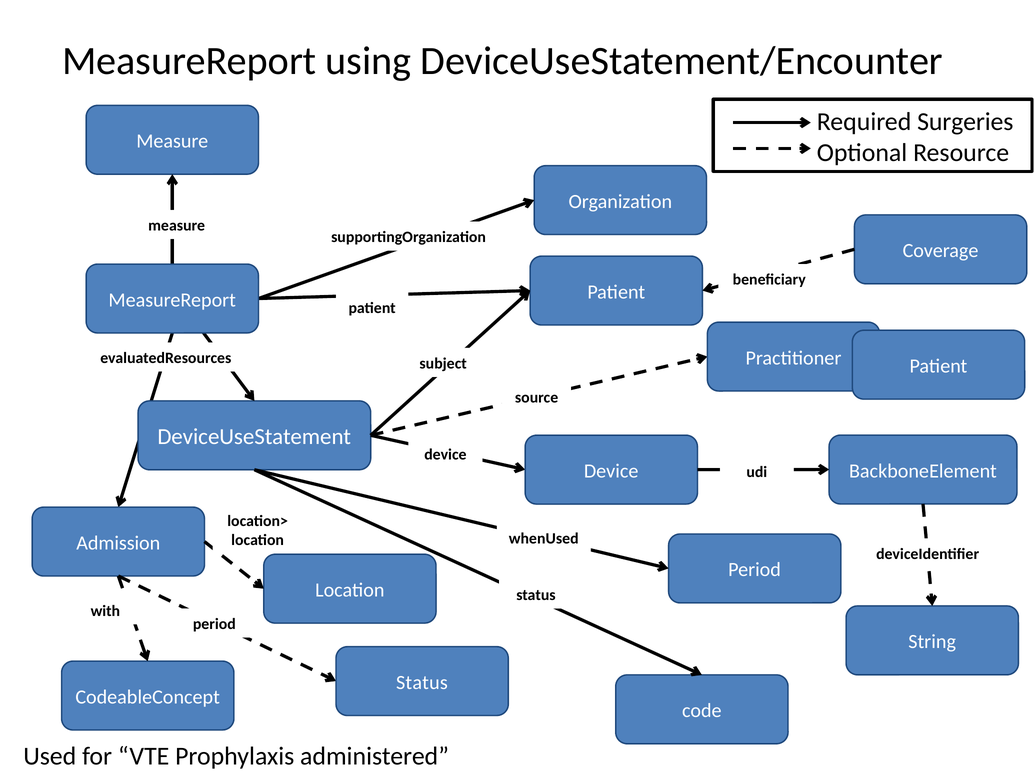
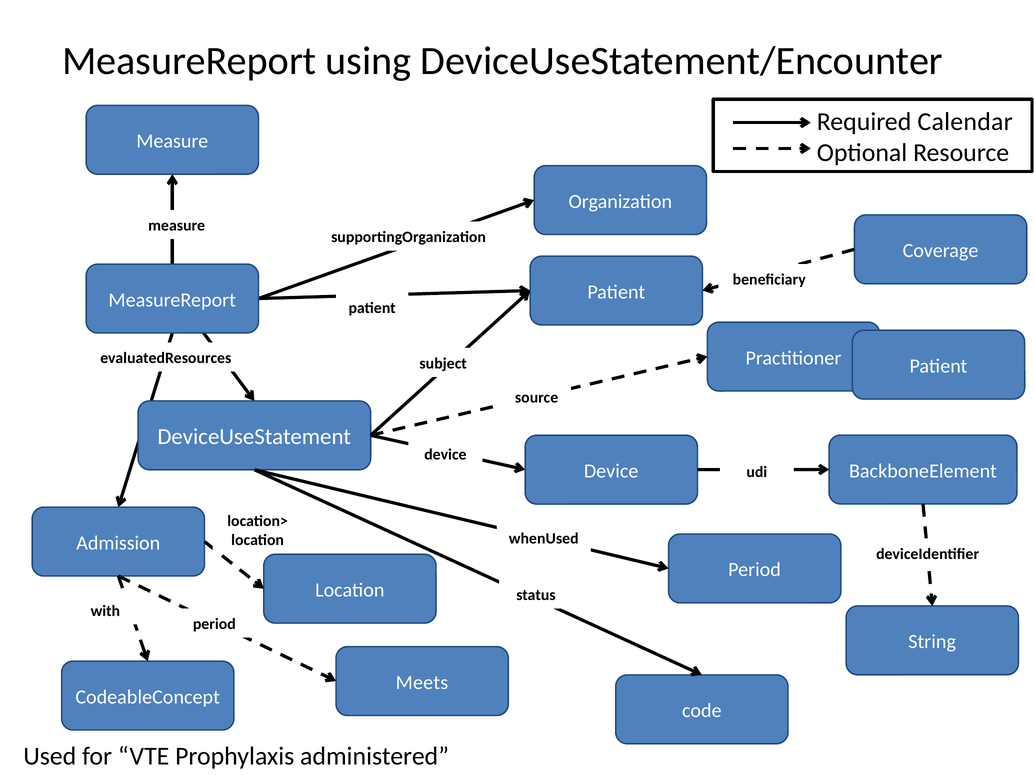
Surgeries: Surgeries -> Calendar
Status at (422, 683): Status -> Meets
